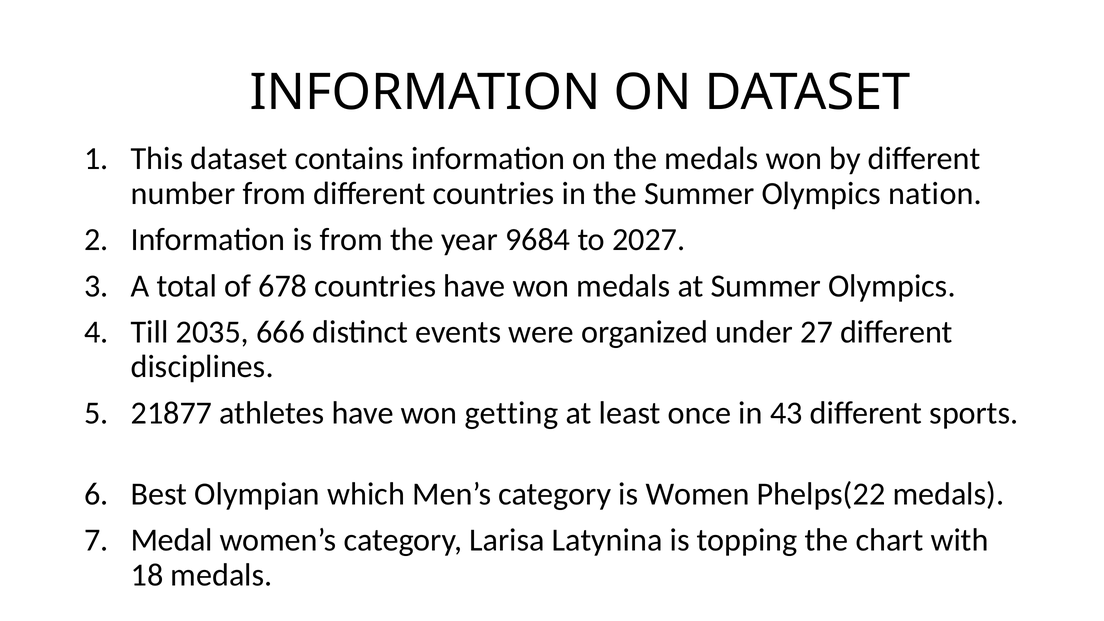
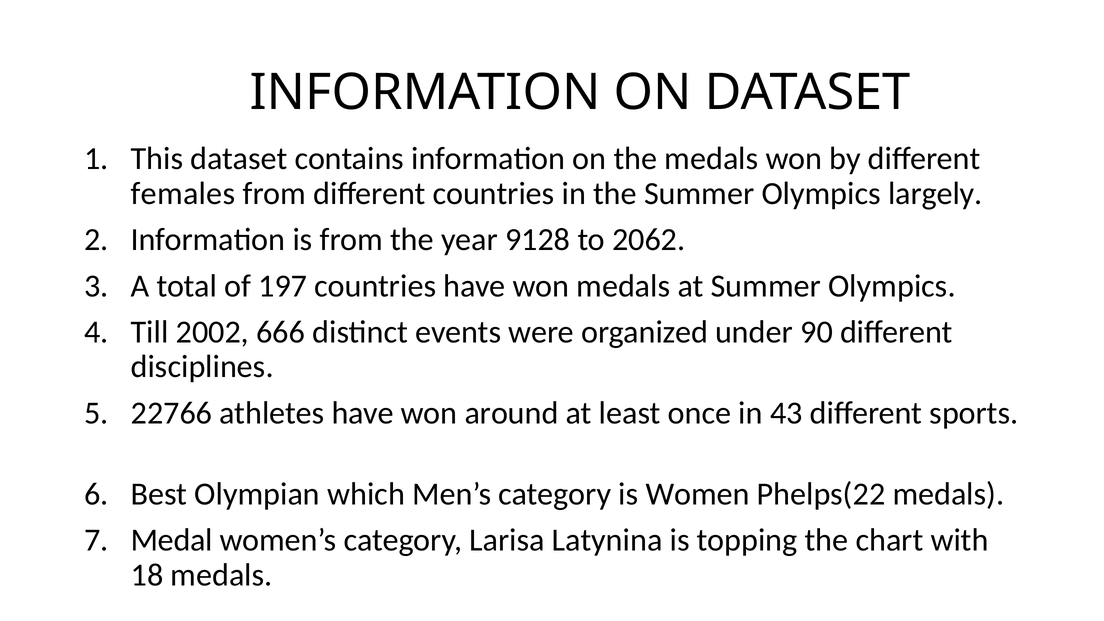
number: number -> females
nation: nation -> largely
9684: 9684 -> 9128
2027: 2027 -> 2062
678: 678 -> 197
2035: 2035 -> 2002
27: 27 -> 90
21877: 21877 -> 22766
getting: getting -> around
